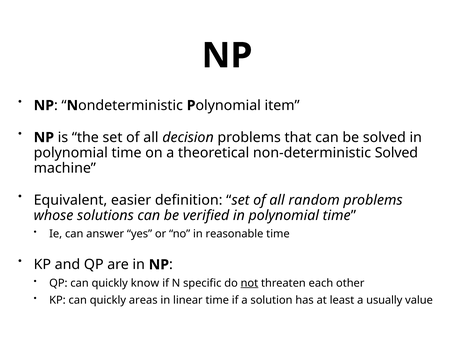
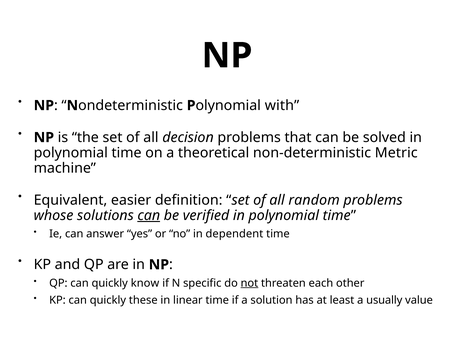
item: item -> with
non-deterministic Solved: Solved -> Metric
can at (149, 216) underline: none -> present
reasonable: reasonable -> dependent
areas: areas -> these
